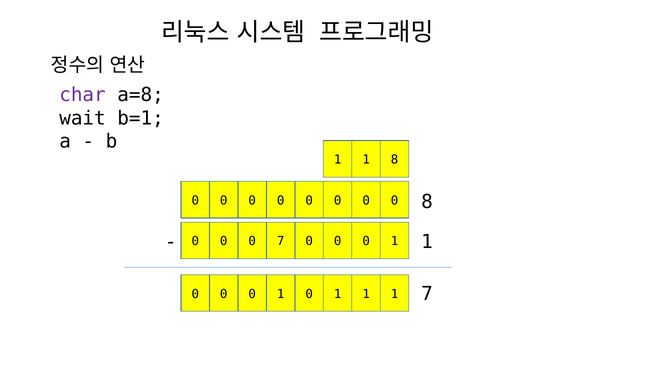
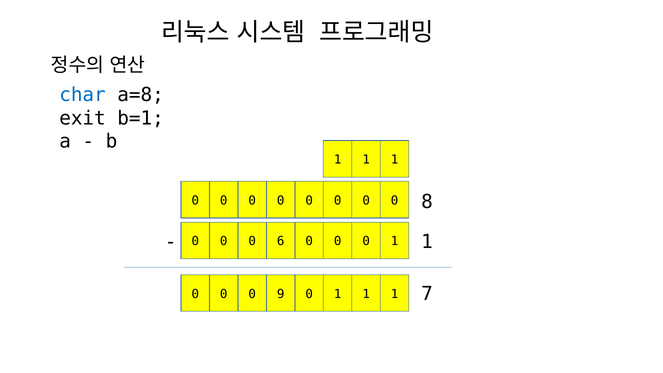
char colour: purple -> blue
wait: wait -> exit
8 at (395, 160): 8 -> 1
0 7: 7 -> 6
1 at (281, 294): 1 -> 9
